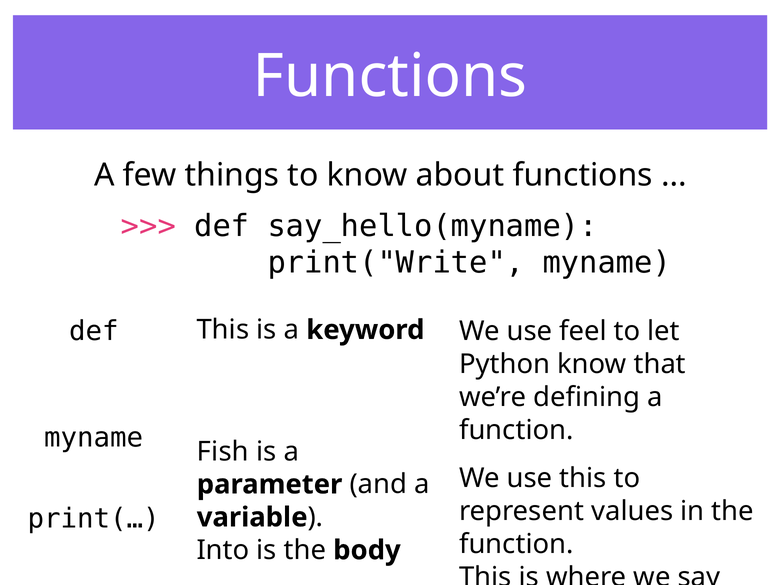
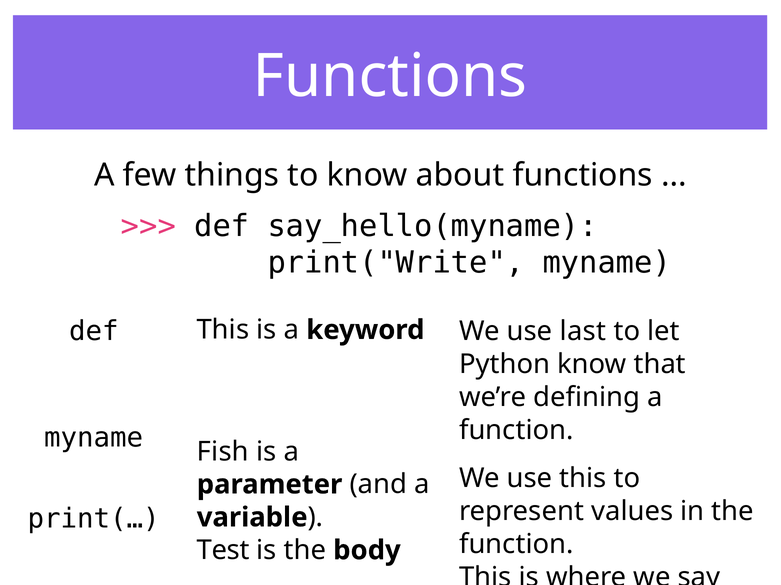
feel: feel -> last
Into: Into -> Test
